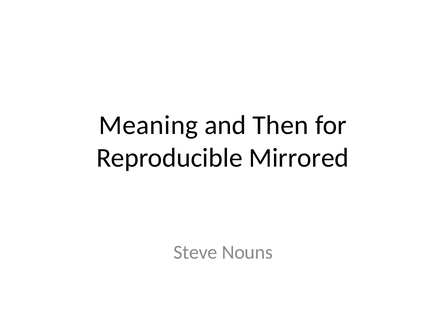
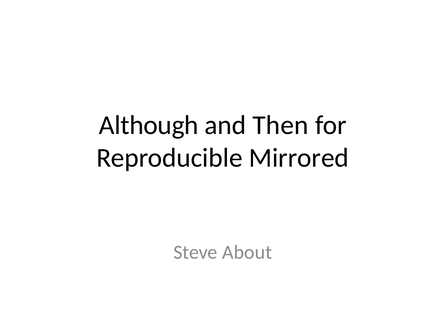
Meaning: Meaning -> Although
Nouns: Nouns -> About
